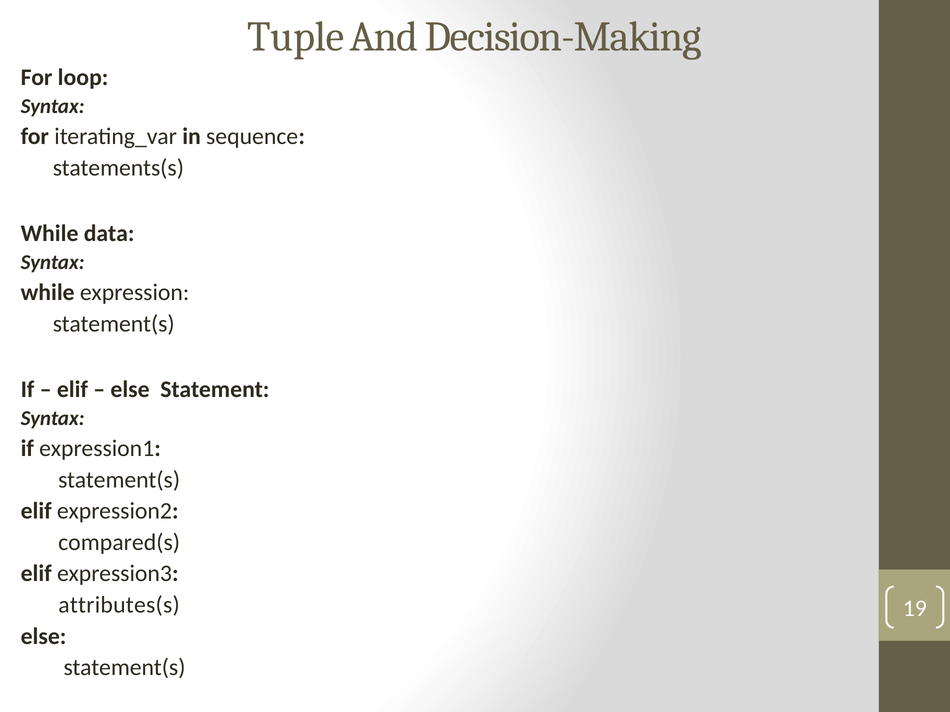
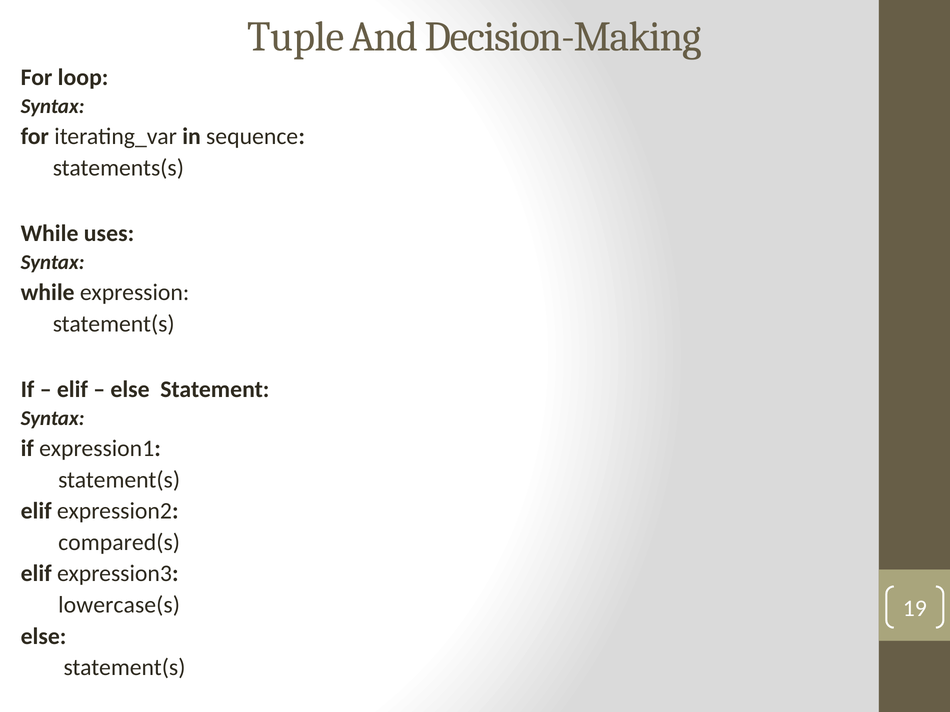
data: data -> uses
attributes(s: attributes(s -> lowercase(s
